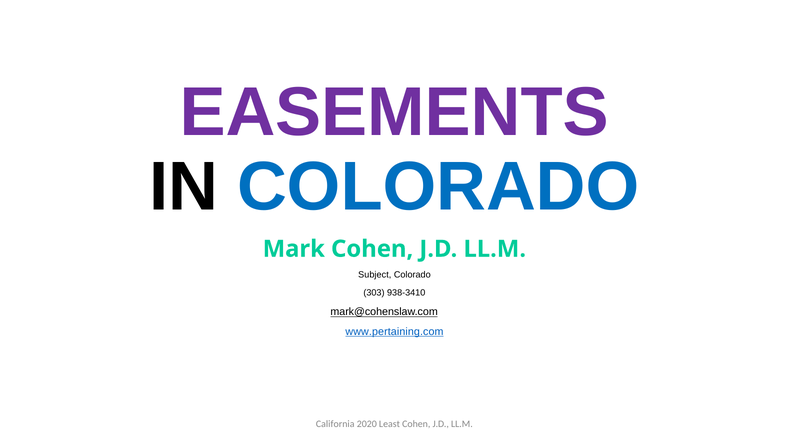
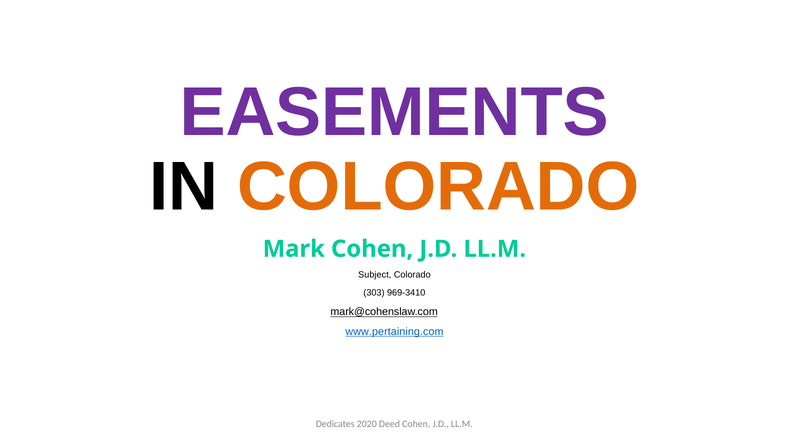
COLORADO at (438, 187) colour: blue -> orange
938-3410: 938-3410 -> 969-3410
California: California -> Dedicates
Least: Least -> Deed
